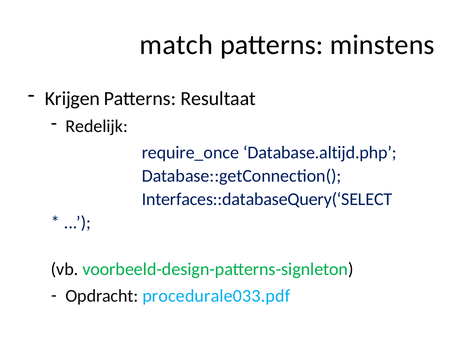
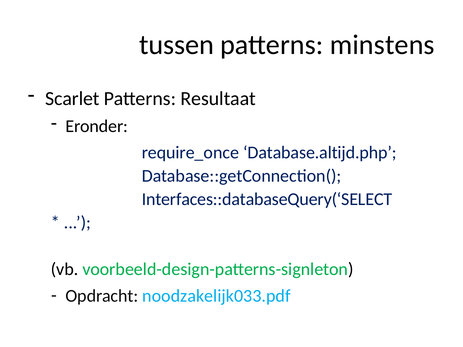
match: match -> tussen
Krijgen: Krijgen -> Scarlet
Redelijk: Redelijk -> Eronder
procedurale033.pdf: procedurale033.pdf -> noodzakelijk033.pdf
